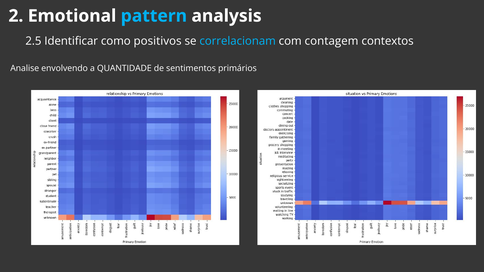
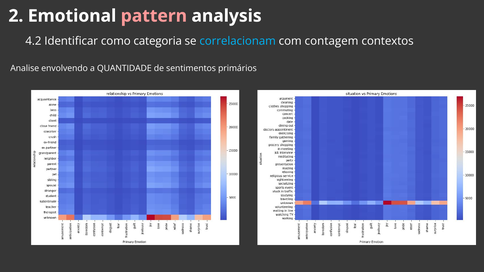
pattern colour: light blue -> pink
2.5: 2.5 -> 4.2
positivos: positivos -> categoria
